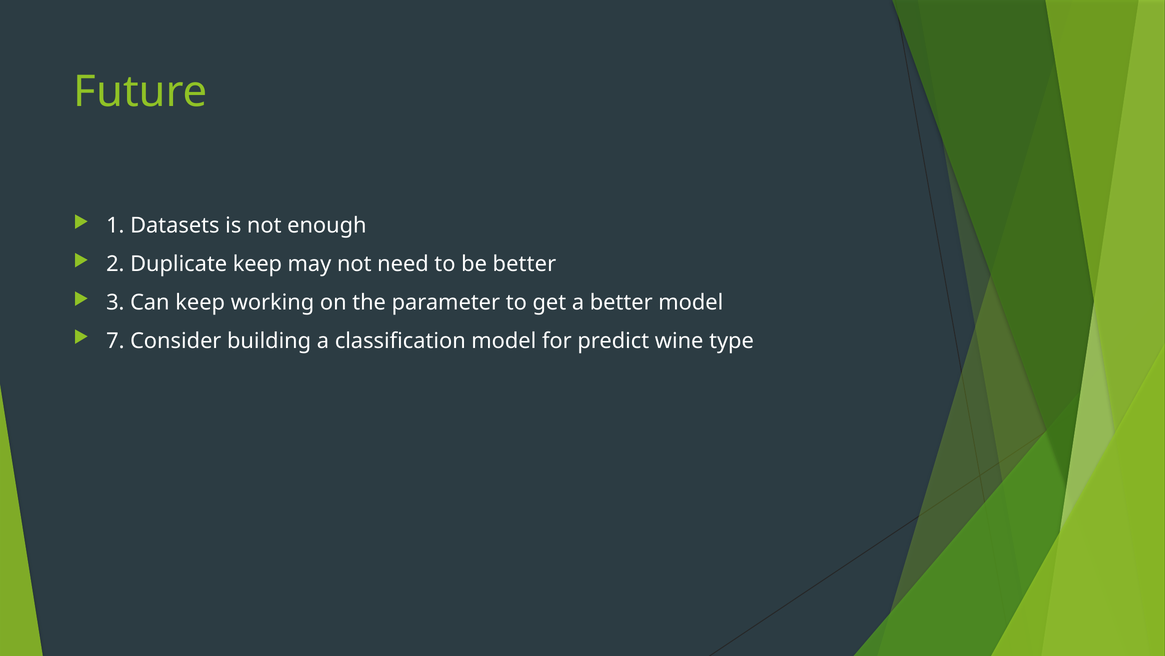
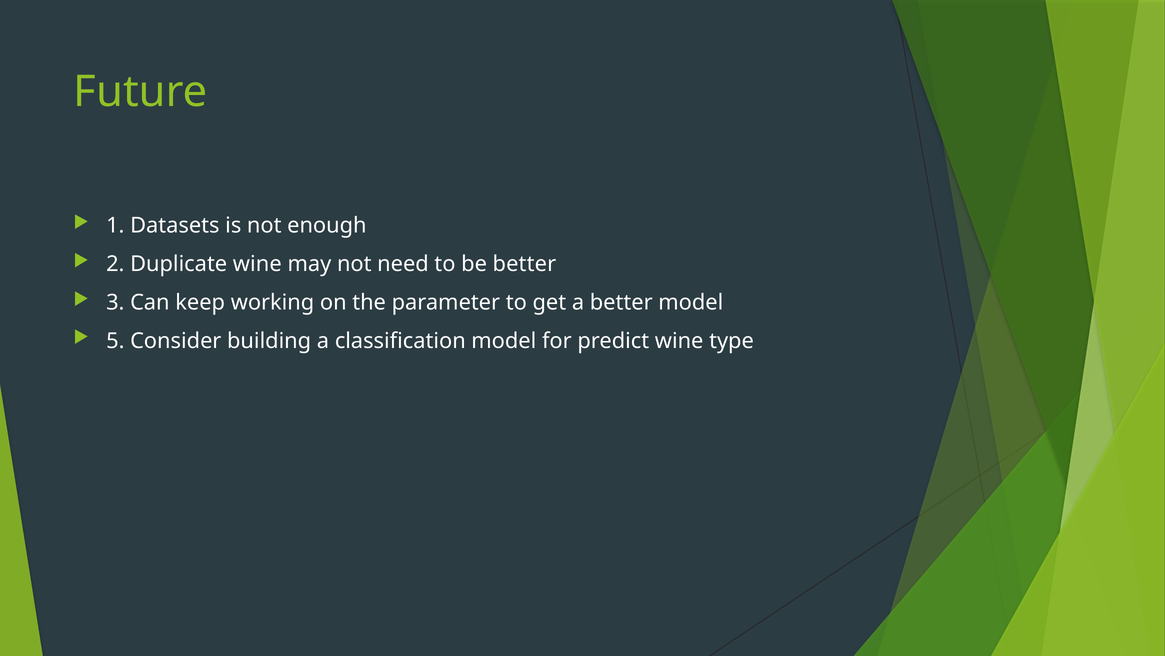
Duplicate keep: keep -> wine
7: 7 -> 5
